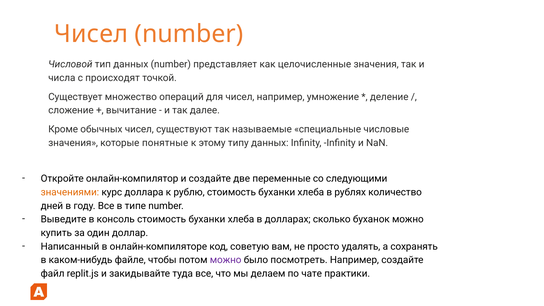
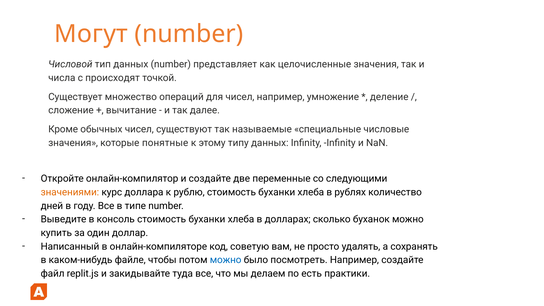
Чисел at (91, 34): Чисел -> Могут
можно at (226, 260) colour: purple -> blue
чате: чате -> есть
